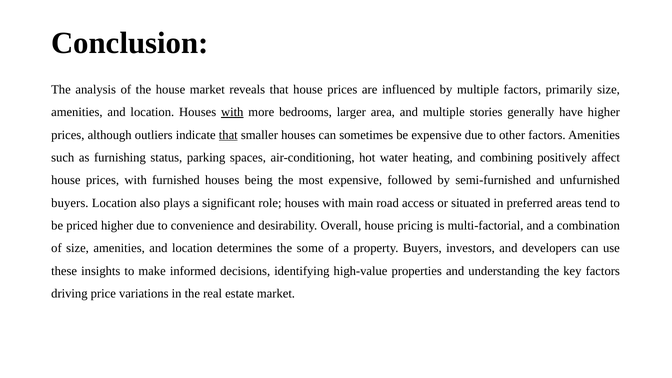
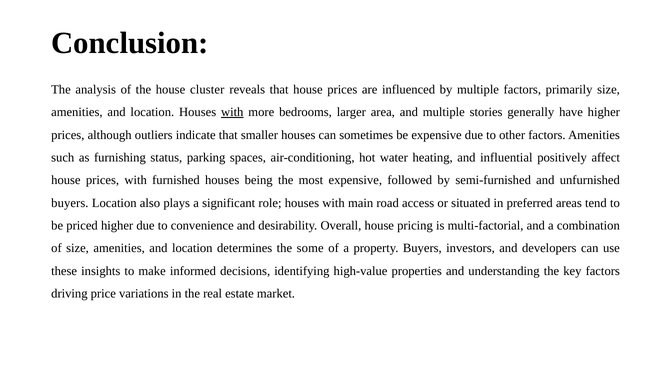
house market: market -> cluster
that at (228, 135) underline: present -> none
combining: combining -> influential
